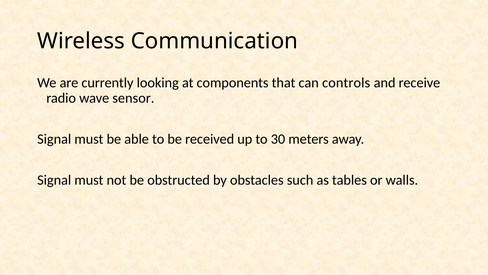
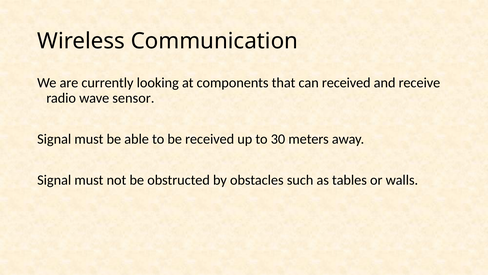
can controls: controls -> received
